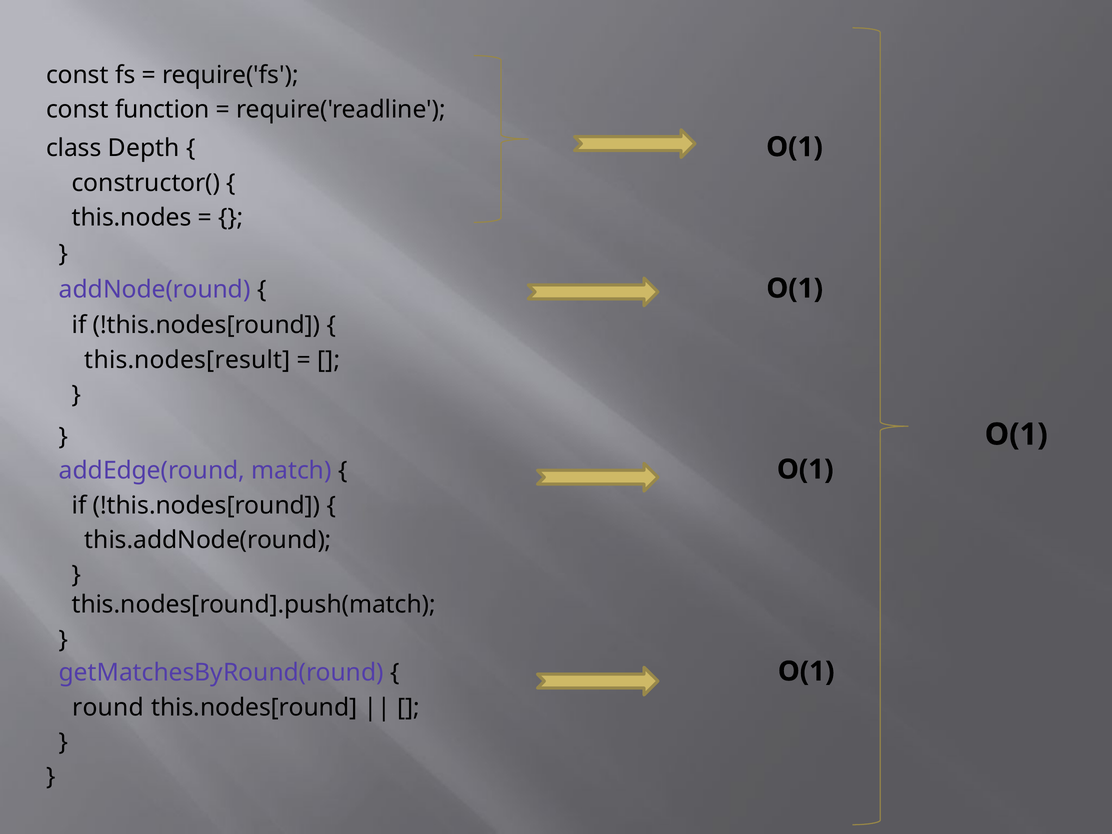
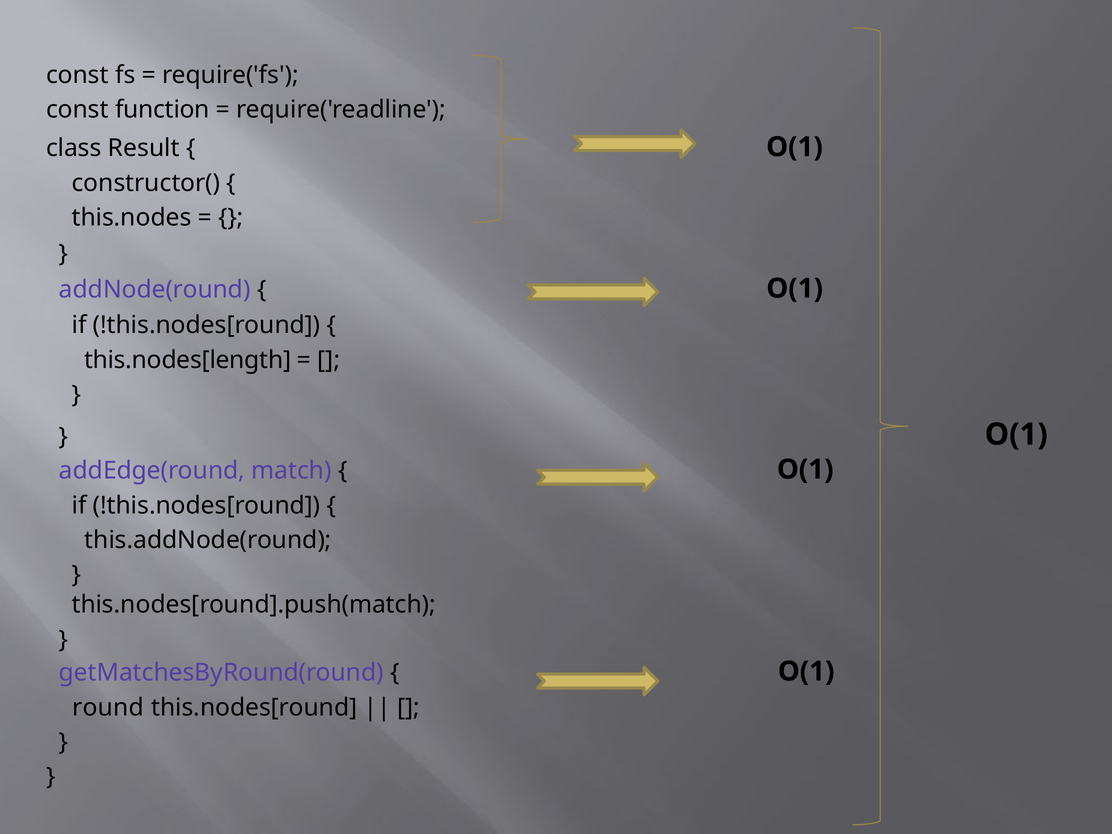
Depth: Depth -> Result
this.nodes[result: this.nodes[result -> this.nodes[length
